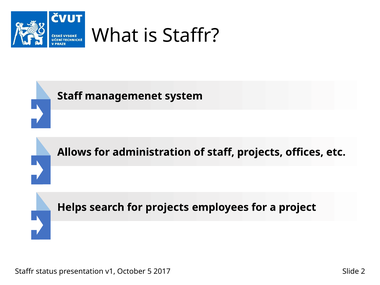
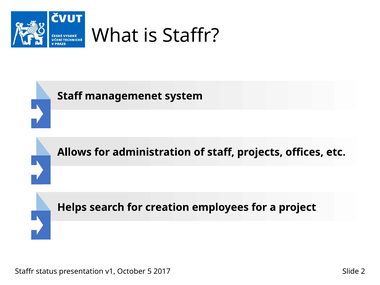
for projects: projects -> creation
